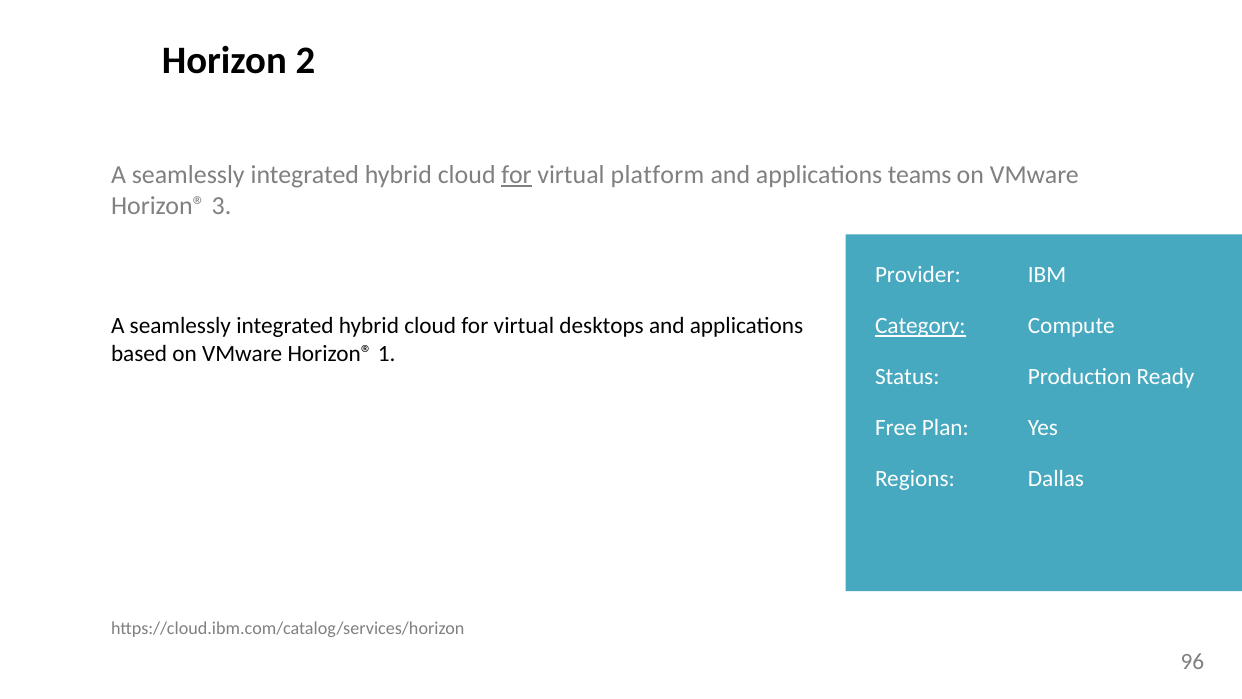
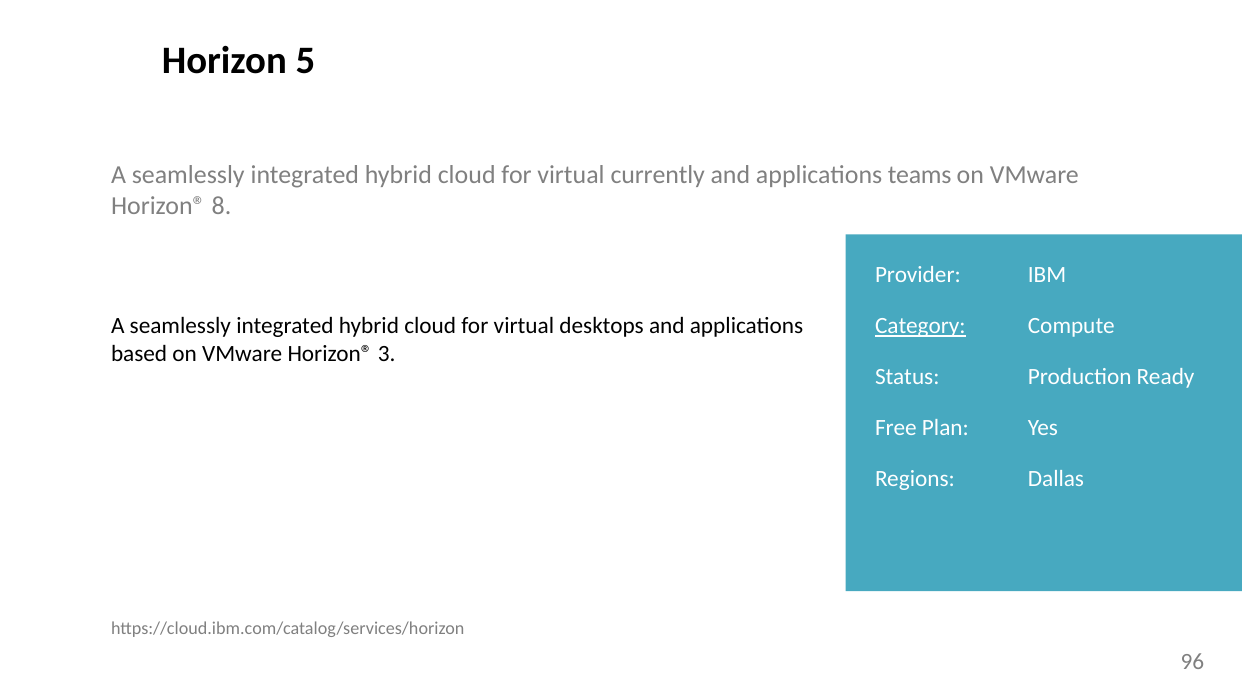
2: 2 -> 5
for at (517, 175) underline: present -> none
platform: platform -> currently
3: 3 -> 8
1: 1 -> 3
